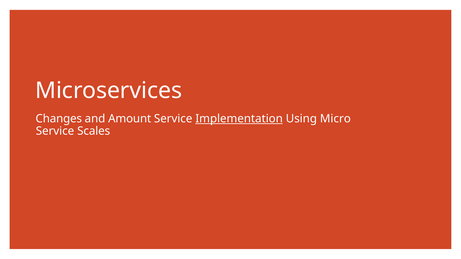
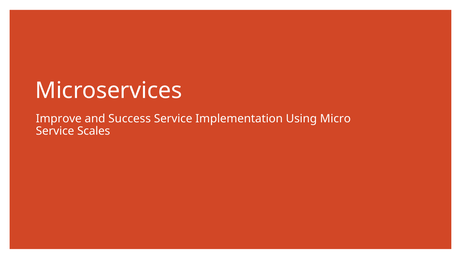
Changes: Changes -> Improve
Amount: Amount -> Success
Implementation underline: present -> none
